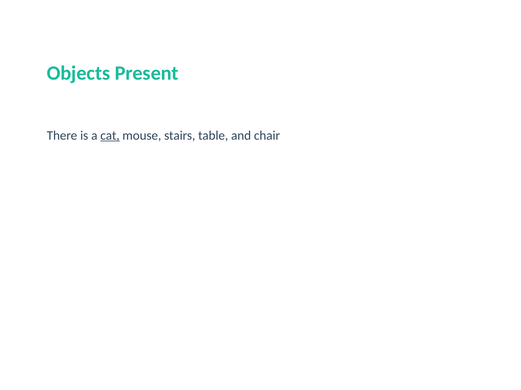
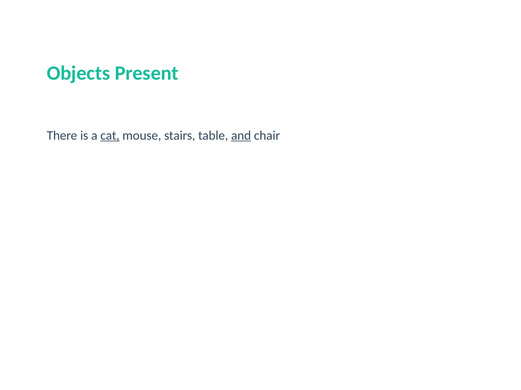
and underline: none -> present
